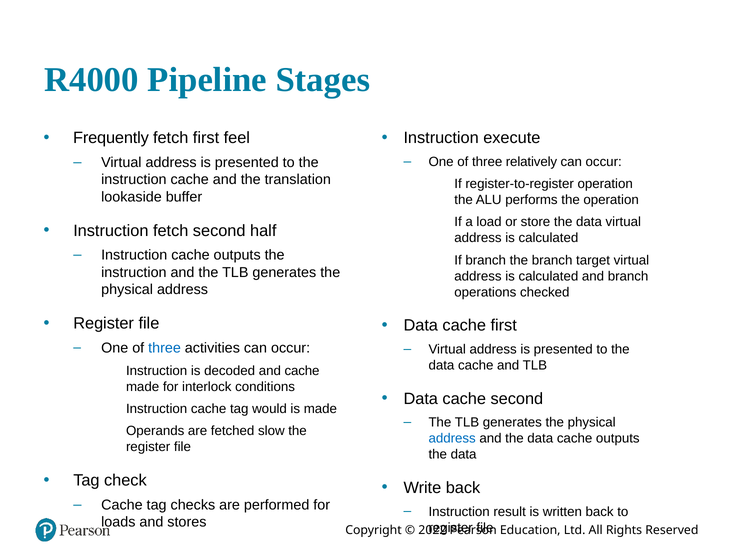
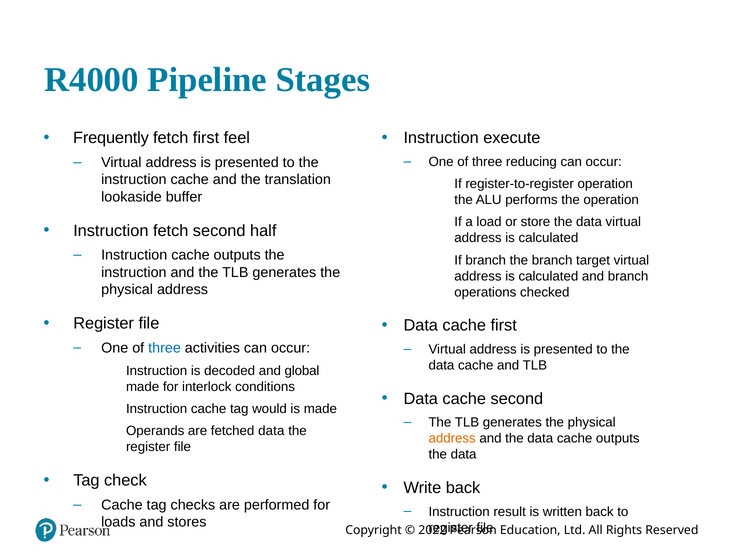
relatively: relatively -> reducing
and cache: cache -> global
fetched slow: slow -> data
address at (452, 438) colour: blue -> orange
